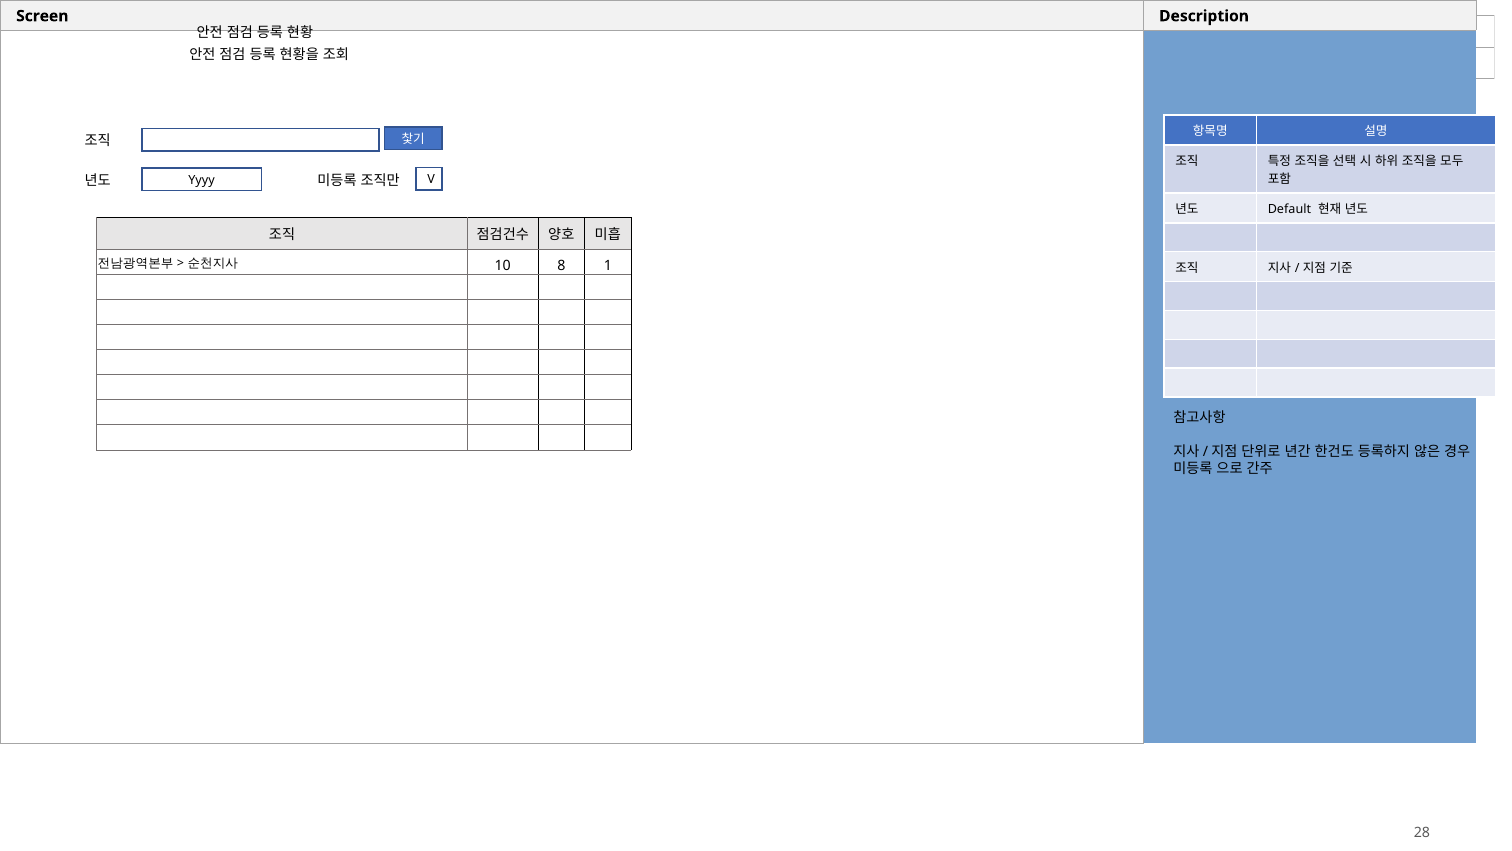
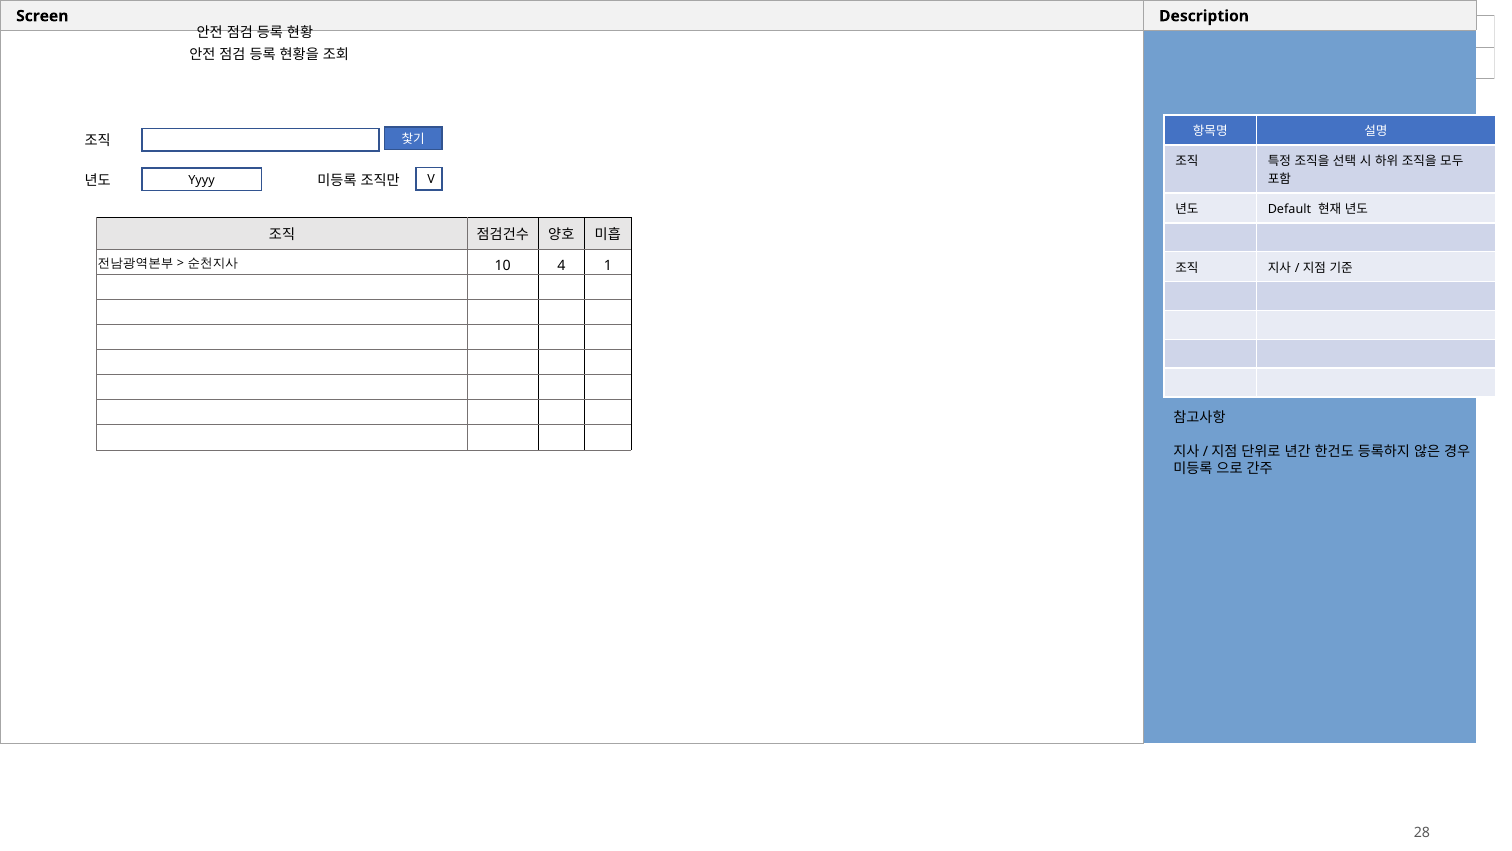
8: 8 -> 4
